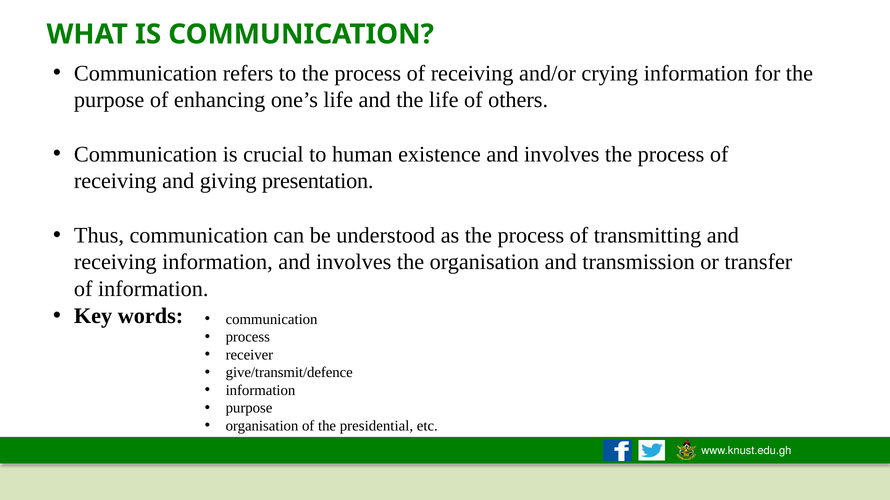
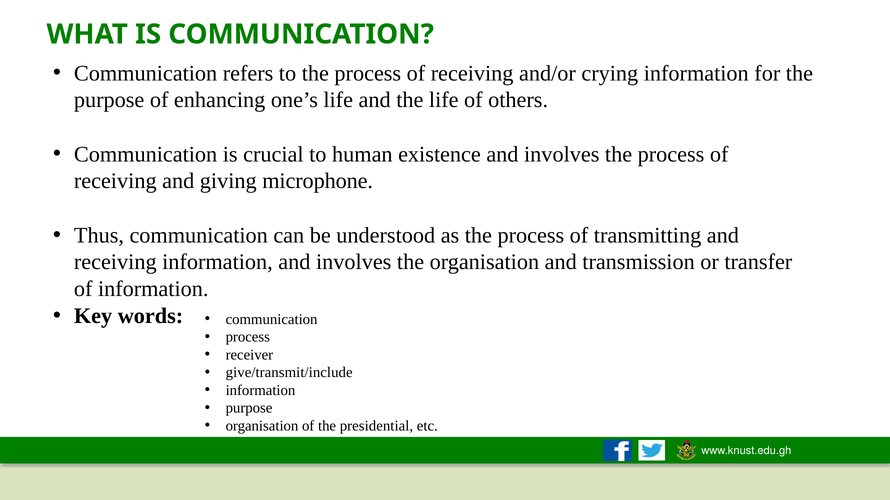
presentation: presentation -> microphone
give/transmit/defence: give/transmit/defence -> give/transmit/include
